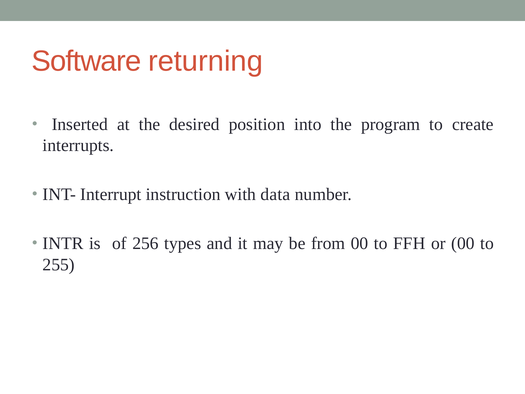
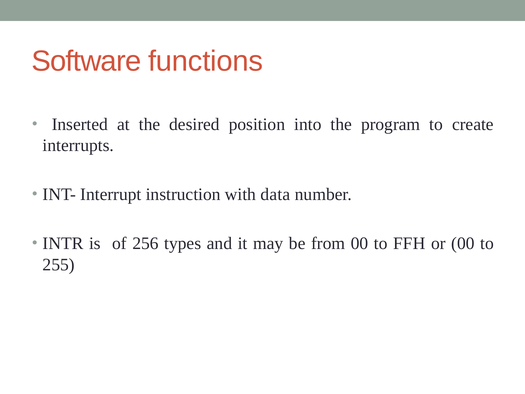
returning: returning -> functions
